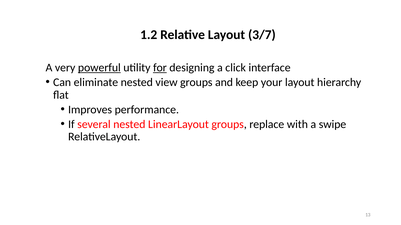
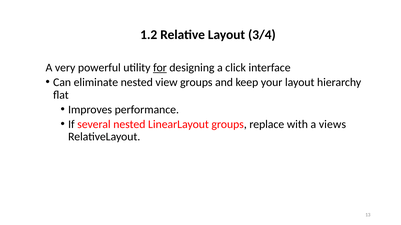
3/7: 3/7 -> 3/4
powerful underline: present -> none
swipe: swipe -> views
